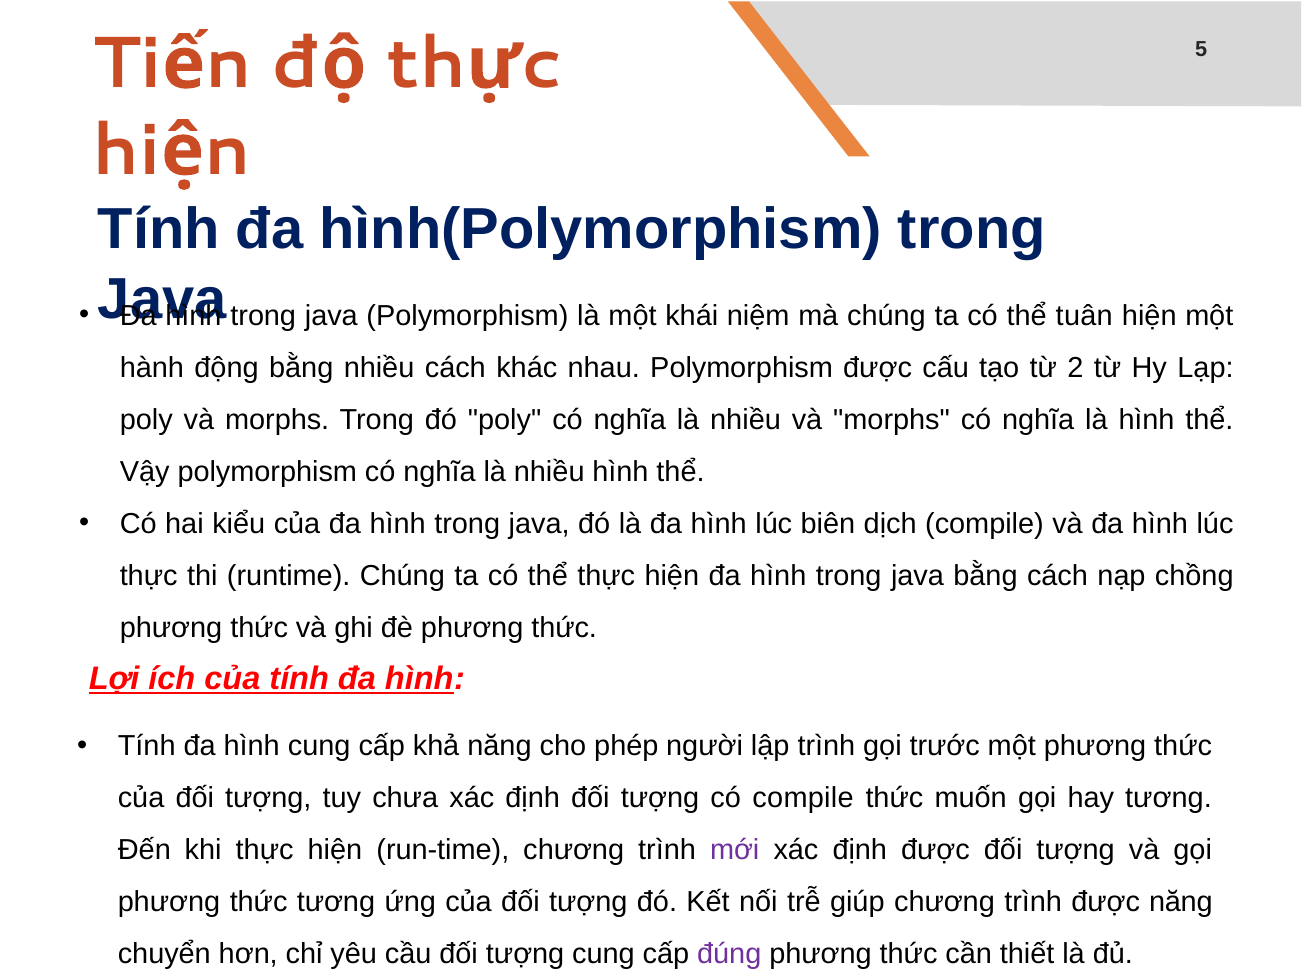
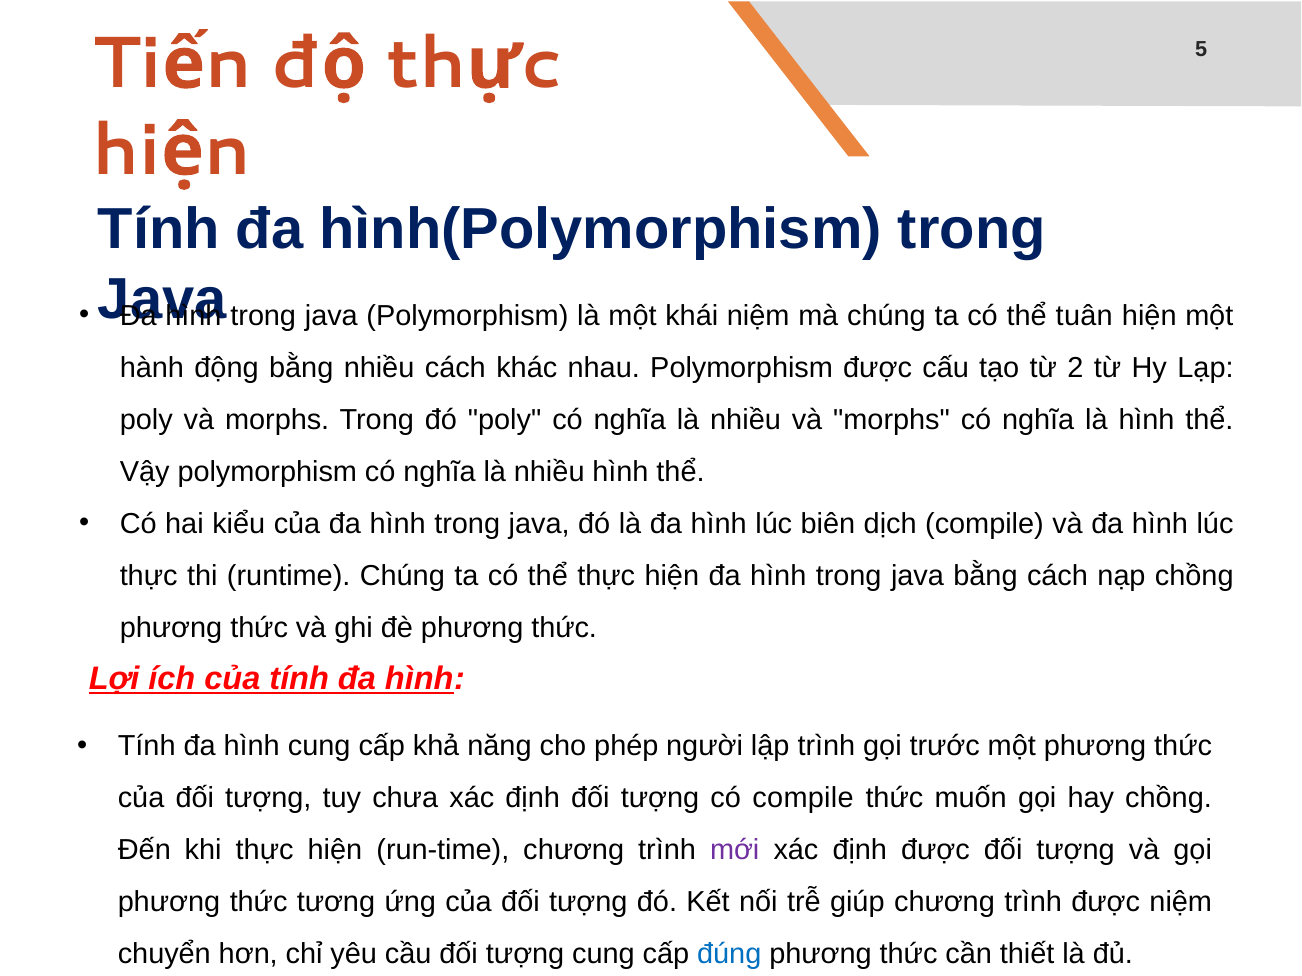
hay tương: tương -> chồng
được năng: năng -> niệm
đúng colour: purple -> blue
